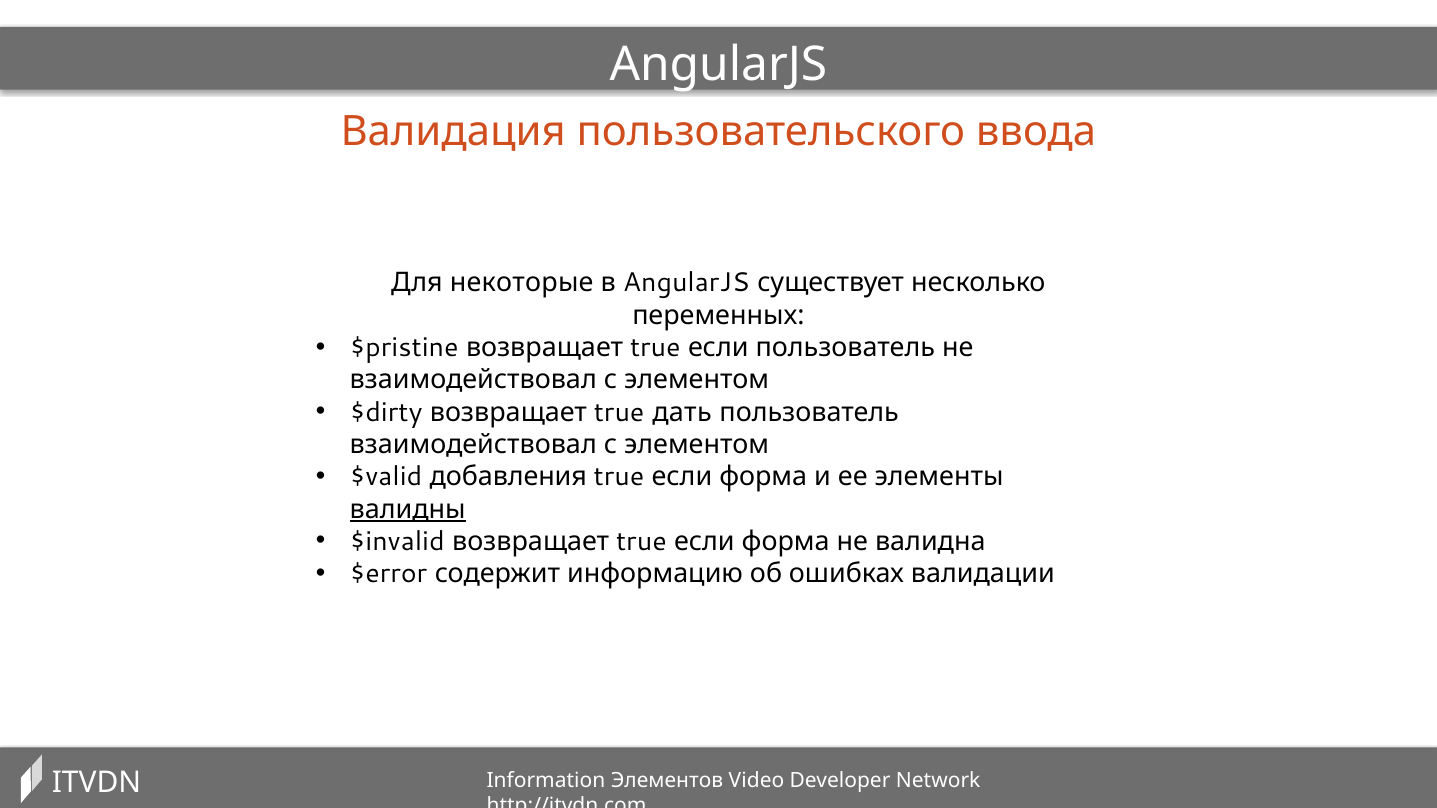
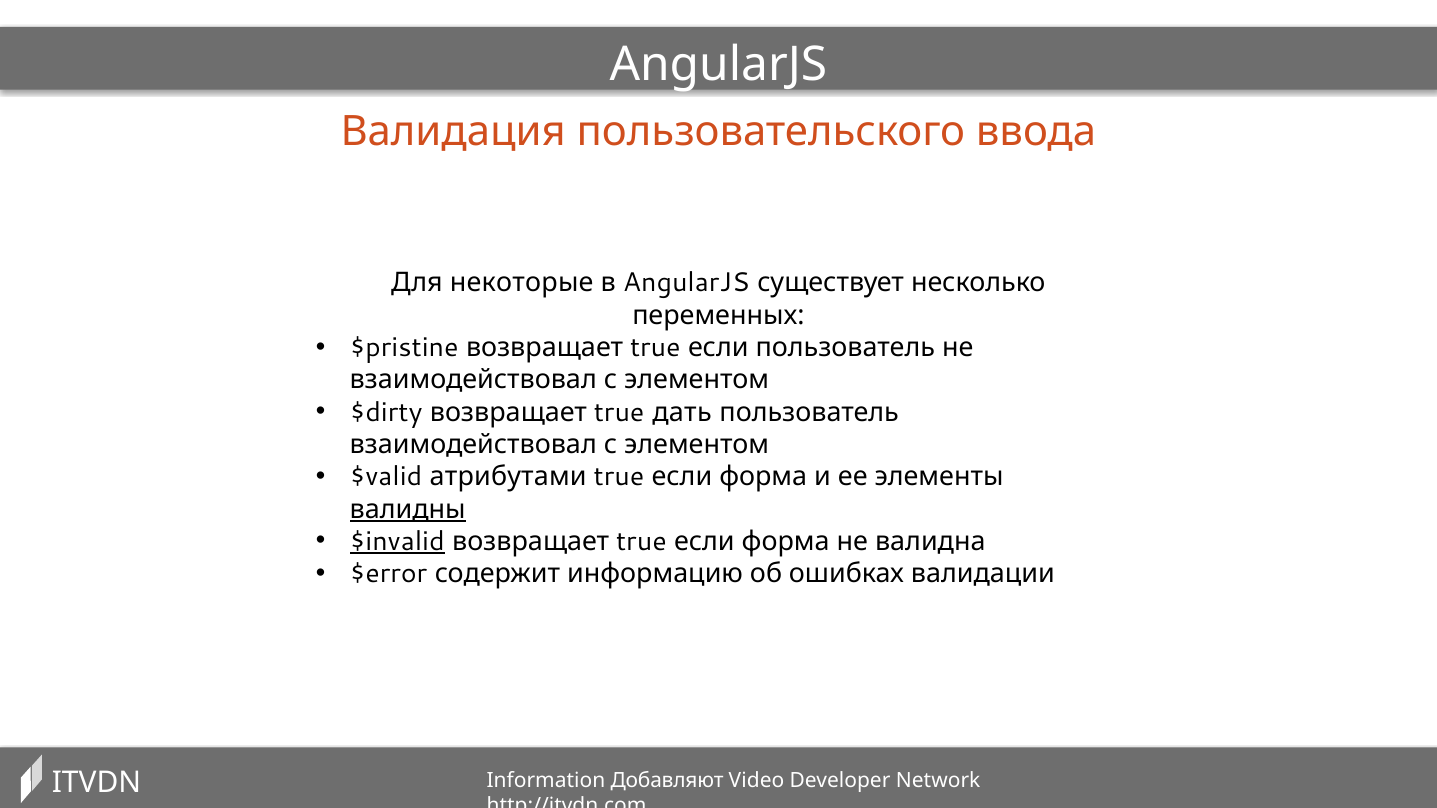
добавления: добавления -> атрибутами
$invalid underline: none -> present
Элементов: Элементов -> Добавляют
